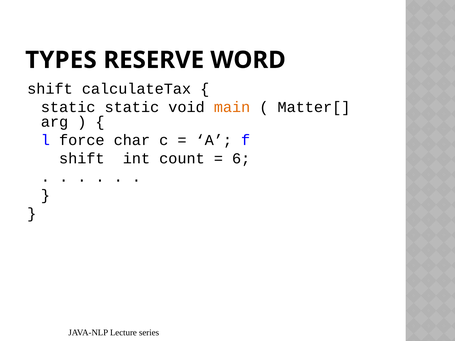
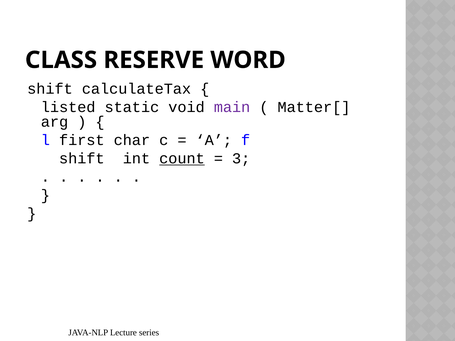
TYPES: TYPES -> CLASS
static at (68, 107): static -> listed
main colour: orange -> purple
force: force -> first
count underline: none -> present
6: 6 -> 3
